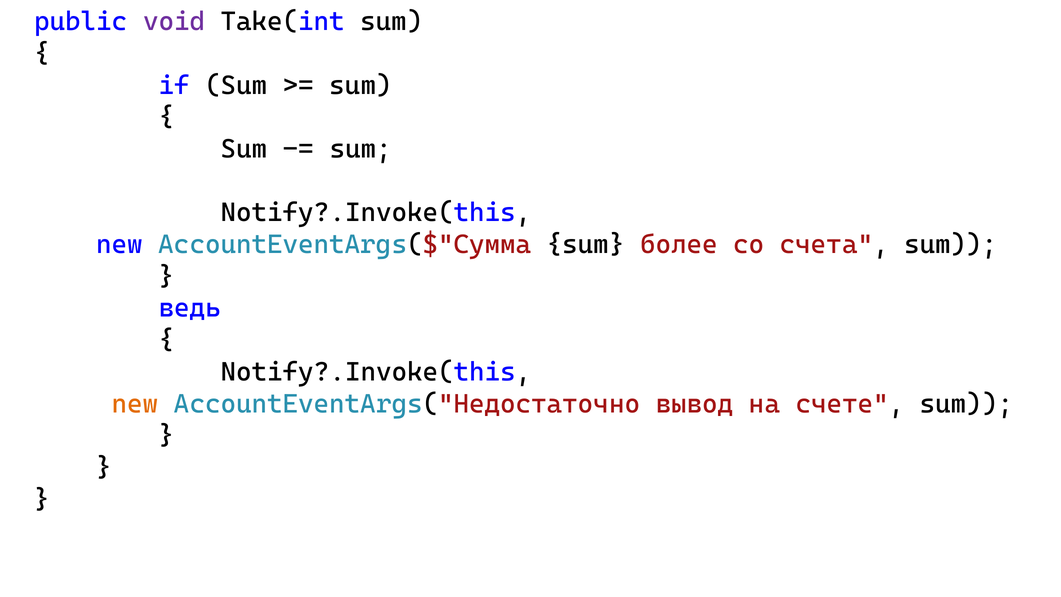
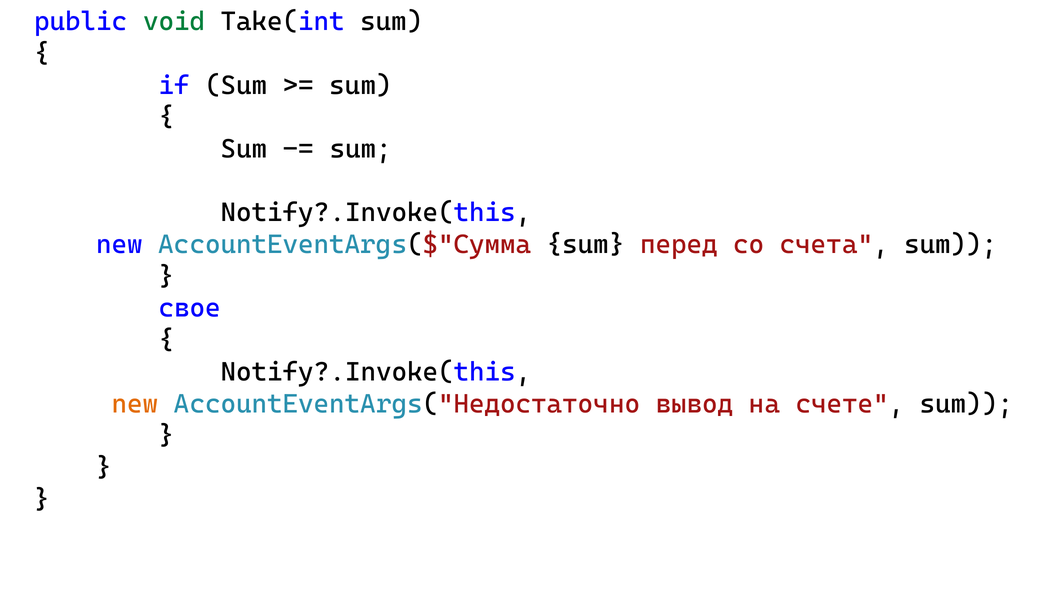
void colour: purple -> green
более: более -> перед
ведь: ведь -> свое
